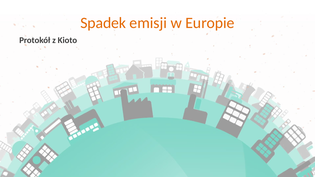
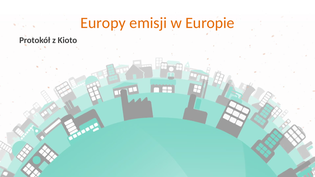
Spadek: Spadek -> Europy
